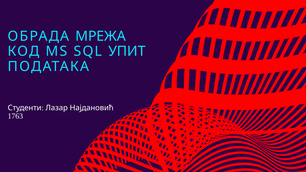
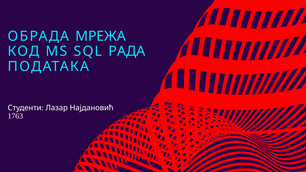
УПИТ: УПИТ -> РАДА
